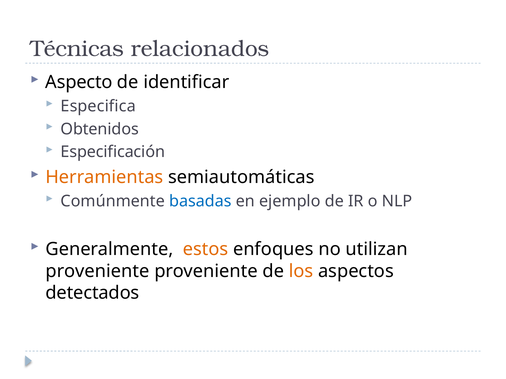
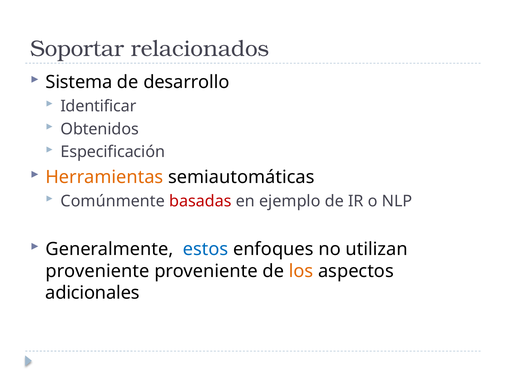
Técnicas: Técnicas -> Soportar
Aspecto: Aspecto -> Sistema
identificar: identificar -> desarrollo
Especifica: Especifica -> Identificar
basadas colour: blue -> red
estos colour: orange -> blue
detectados: detectados -> adicionales
